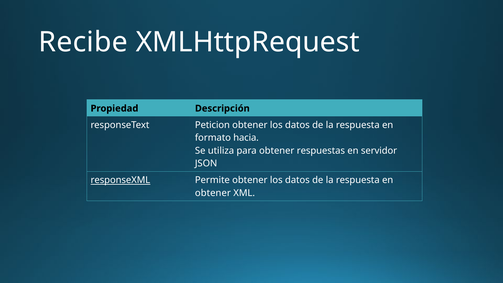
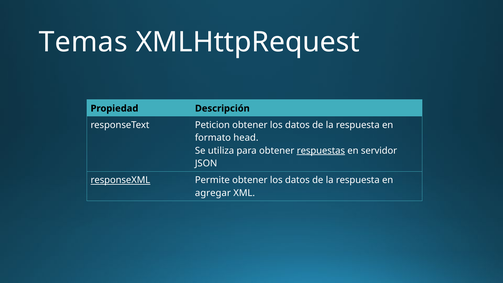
Recibe: Recibe -> Temas
hacia: hacia -> head
respuestas underline: none -> present
obtener at (213, 193): obtener -> agregar
